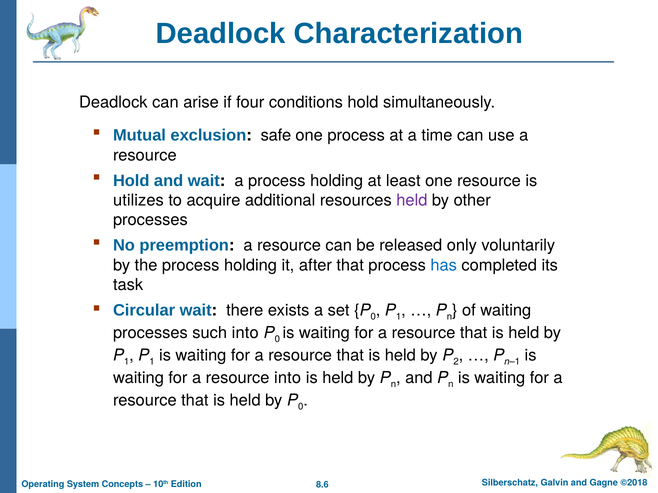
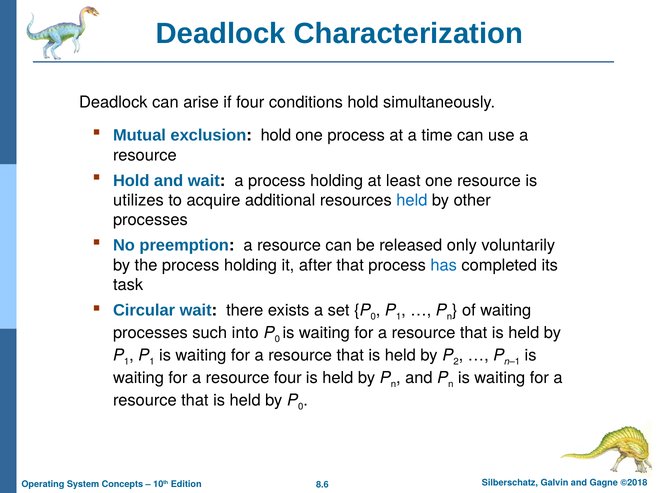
exclusion safe: safe -> hold
held at (412, 201) colour: purple -> blue
resource into: into -> four
